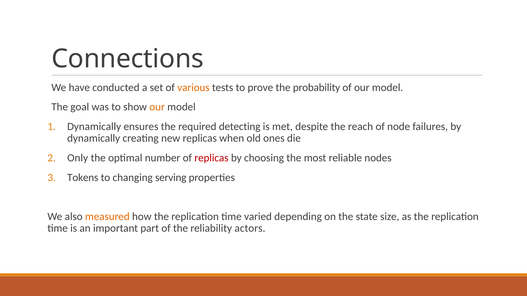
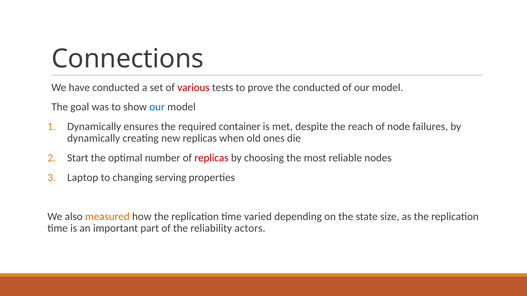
various colour: orange -> red
the probability: probability -> conducted
our at (157, 107) colour: orange -> blue
detecting: detecting -> container
Only: Only -> Start
Tokens: Tokens -> Laptop
